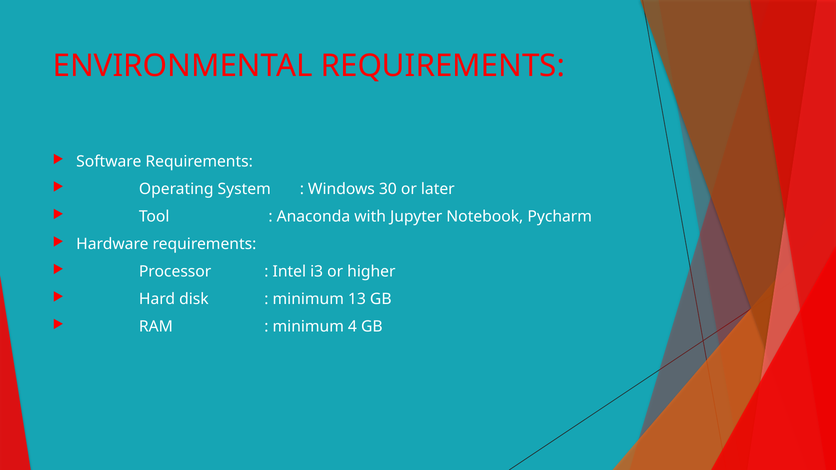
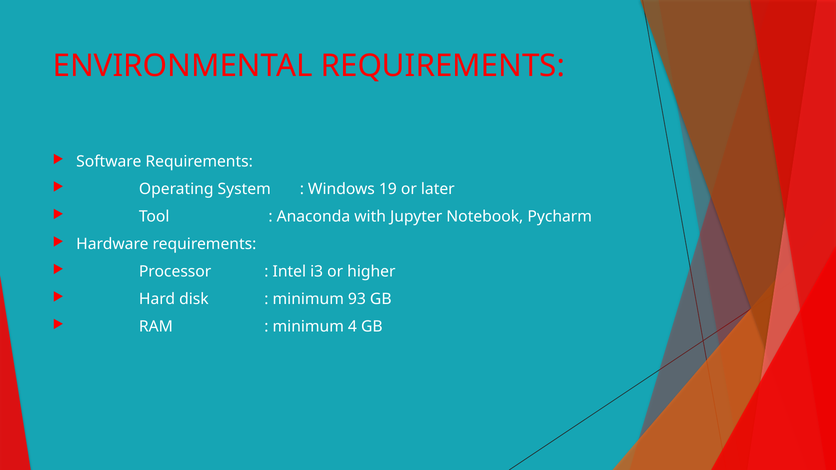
30: 30 -> 19
13: 13 -> 93
